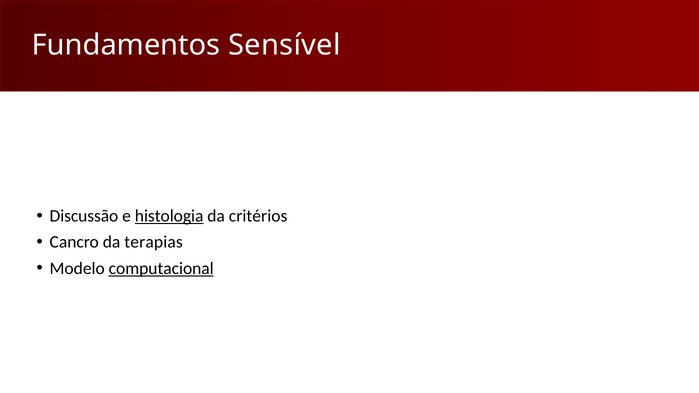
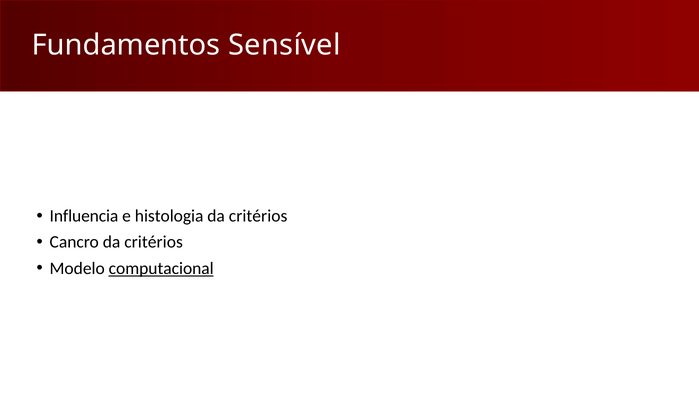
Discussão: Discussão -> Influencia
histologia underline: present -> none
Cancro da terapias: terapias -> critérios
